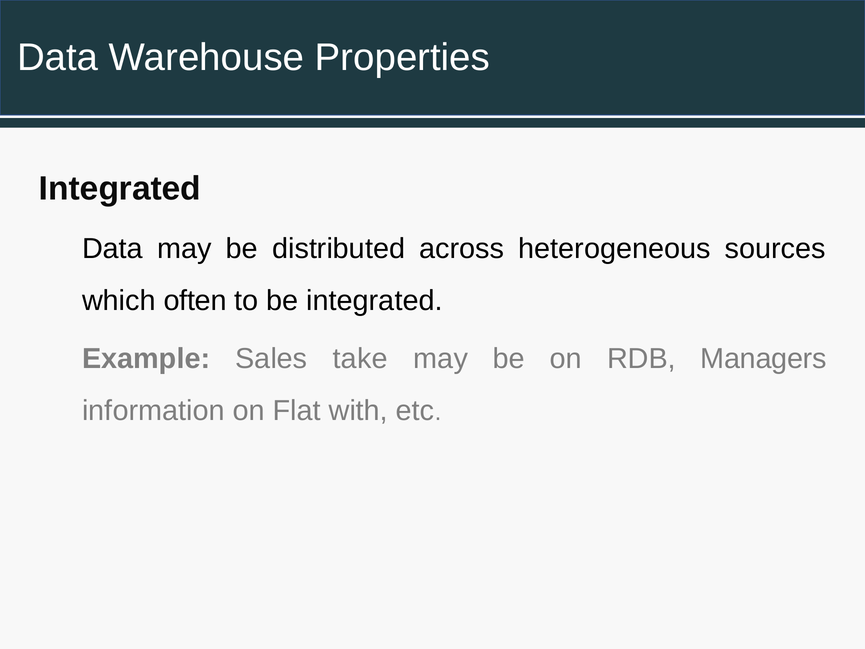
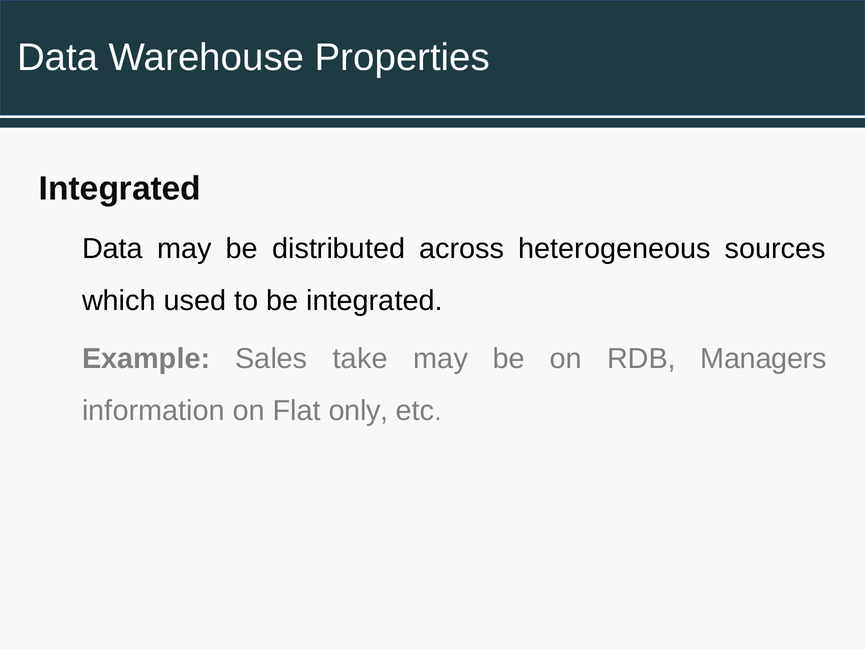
often: often -> used
with: with -> only
